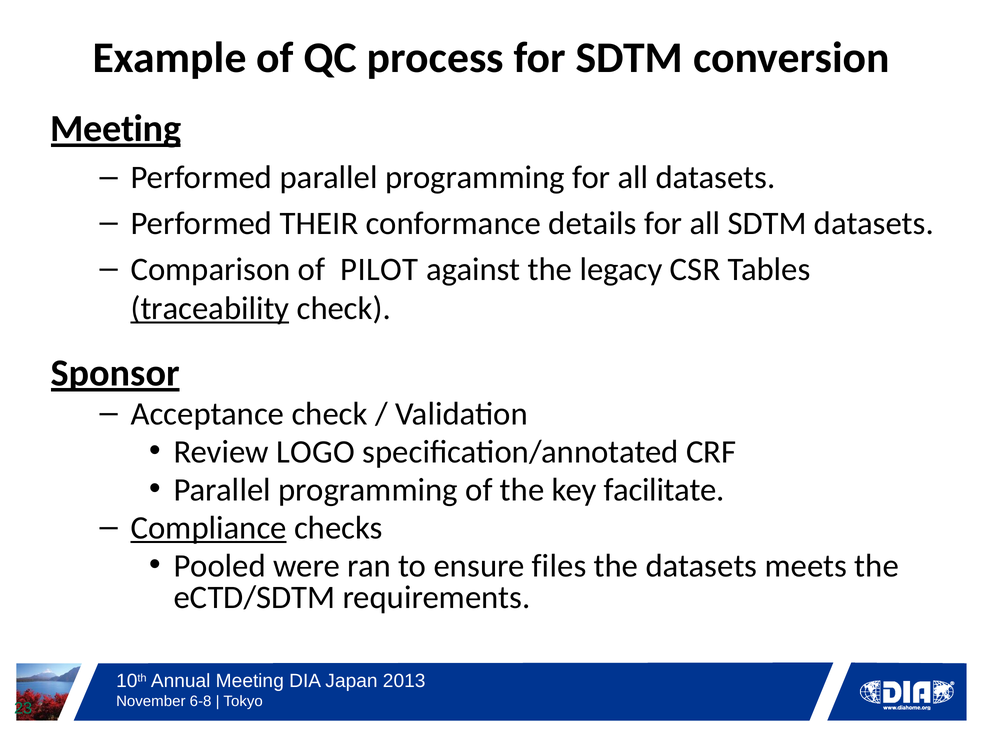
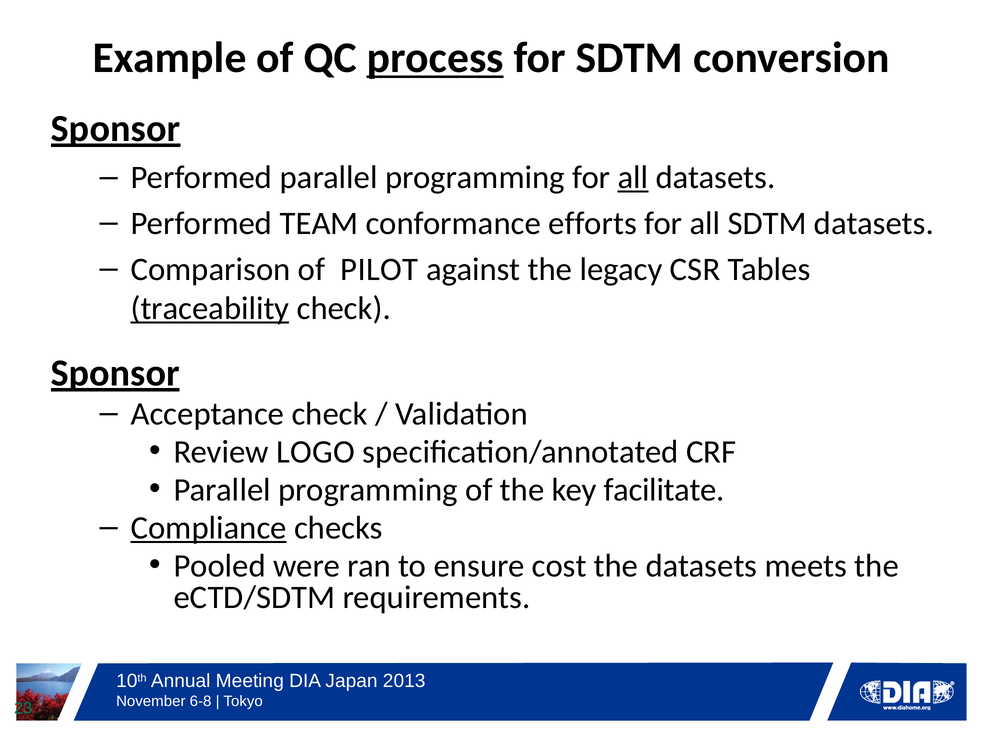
process underline: none -> present
Meeting at (116, 129): Meeting -> Sponsor
all at (633, 178) underline: none -> present
THEIR: THEIR -> TEAM
details: details -> efforts
files: files -> cost
